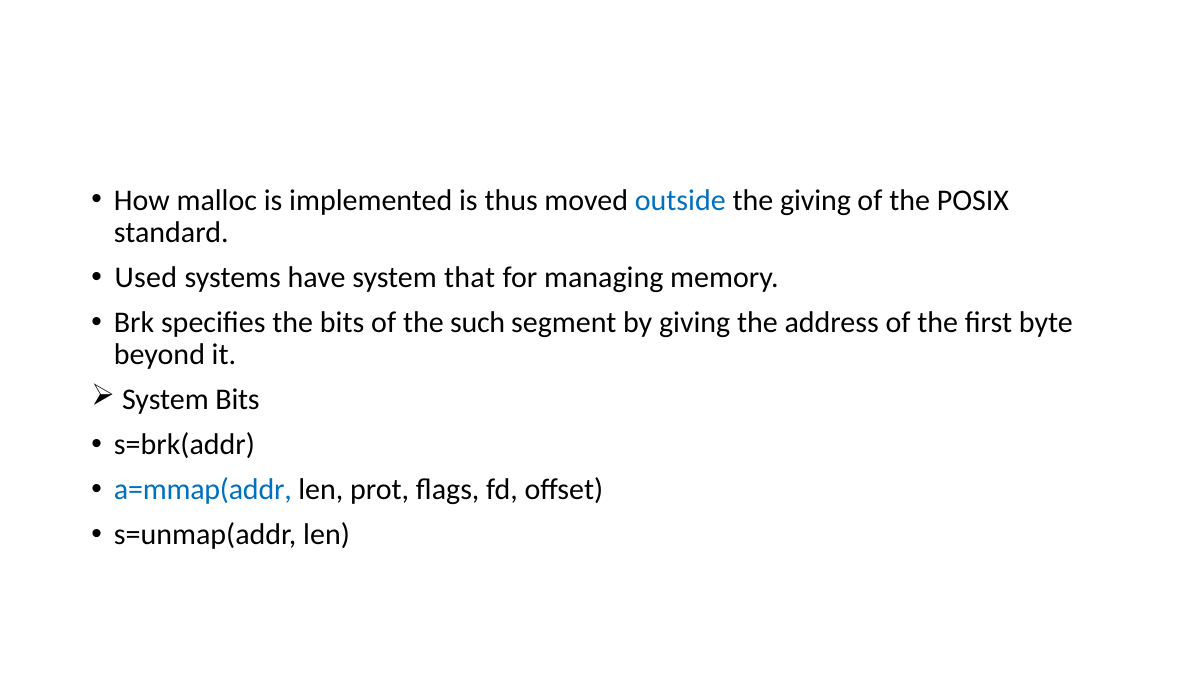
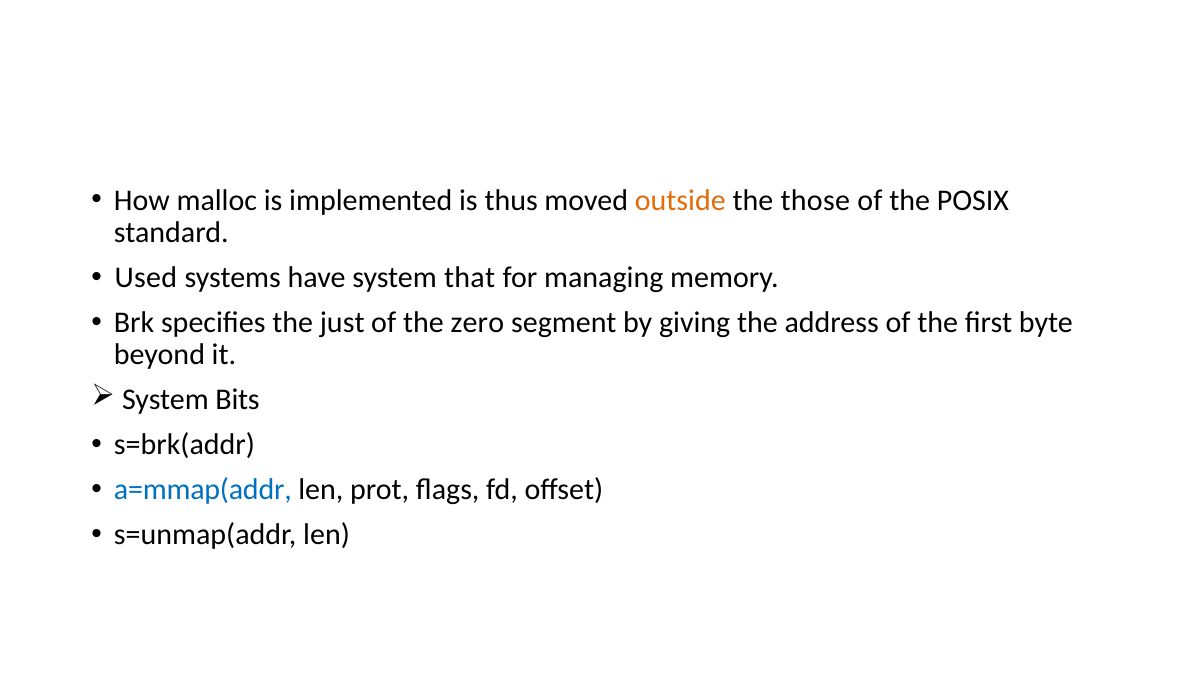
outside colour: blue -> orange
the giving: giving -> those
the bits: bits -> just
such: such -> zero
